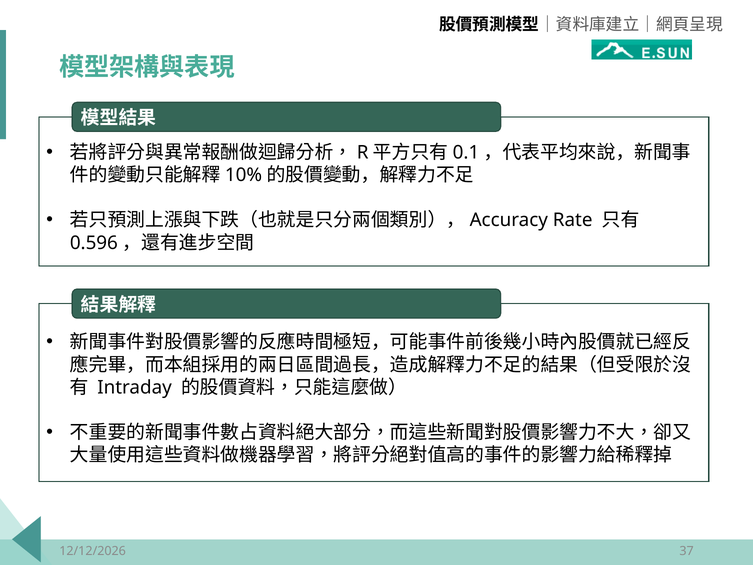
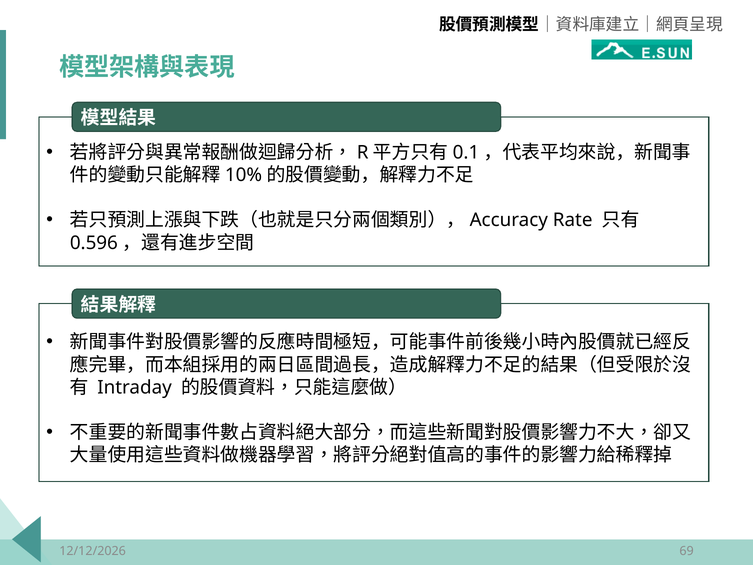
37: 37 -> 69
